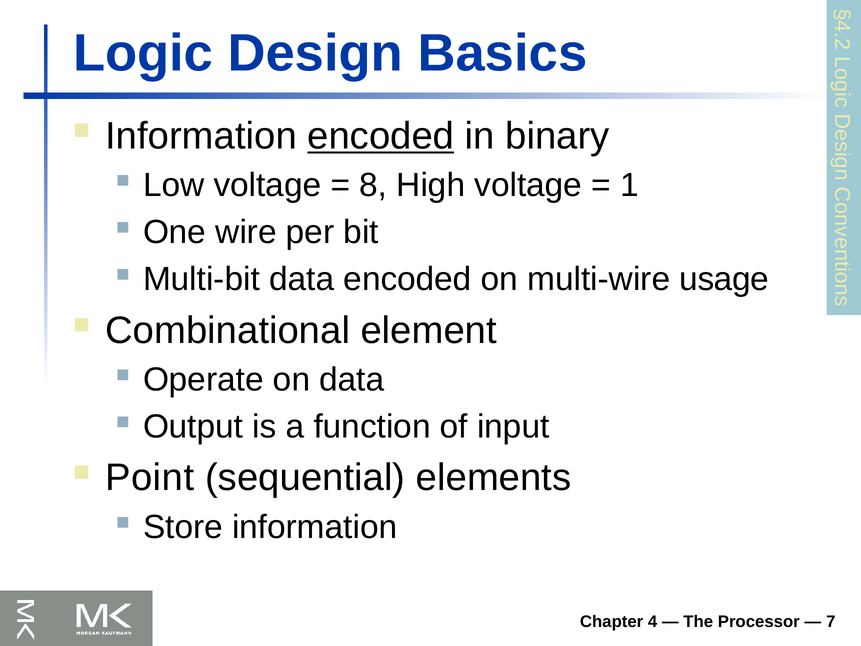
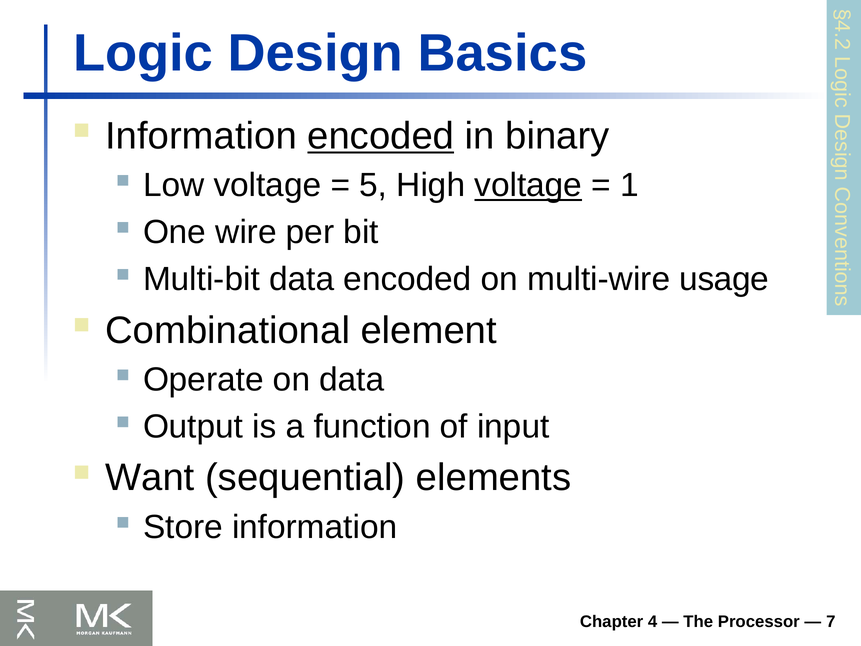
8: 8 -> 5
voltage at (528, 185) underline: none -> present
Point: Point -> Want
